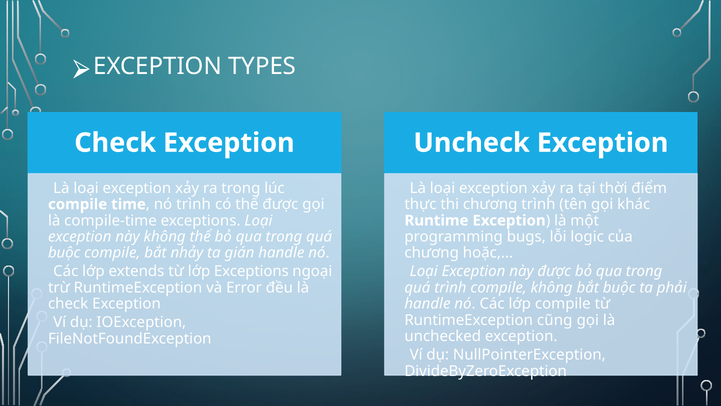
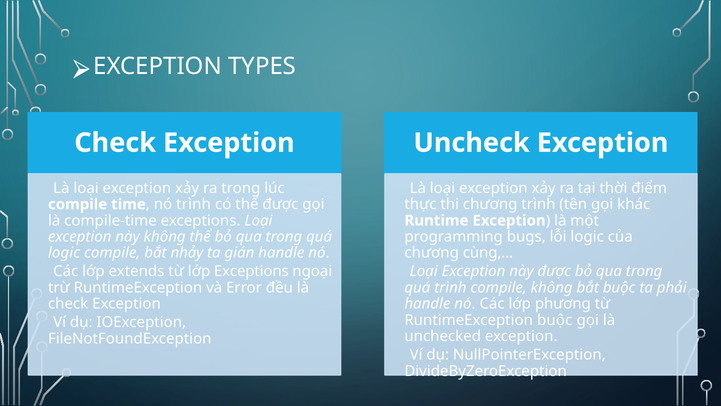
buộc at (64, 253): buộc -> logic
hoặc: hoặc -> cùng
lớp compile: compile -> phương
RuntimeException cũng: cũng -> buộc
